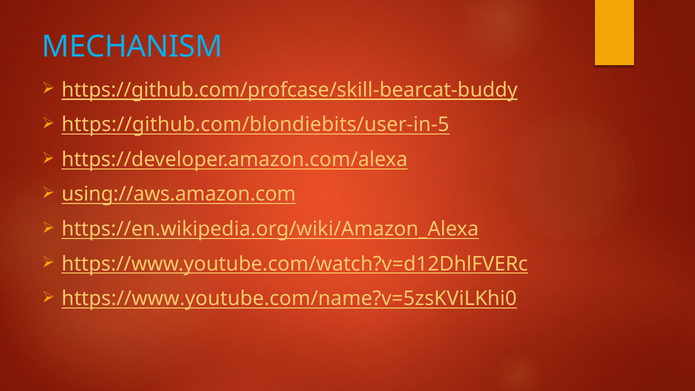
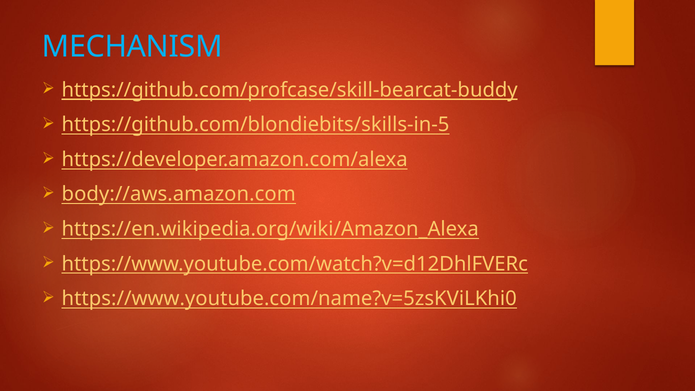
https://github.com/blondiebits/user-in-5: https://github.com/blondiebits/user-in-5 -> https://github.com/blondiebits/skills-in-5
using://aws.amazon.com: using://aws.amazon.com -> body://aws.amazon.com
